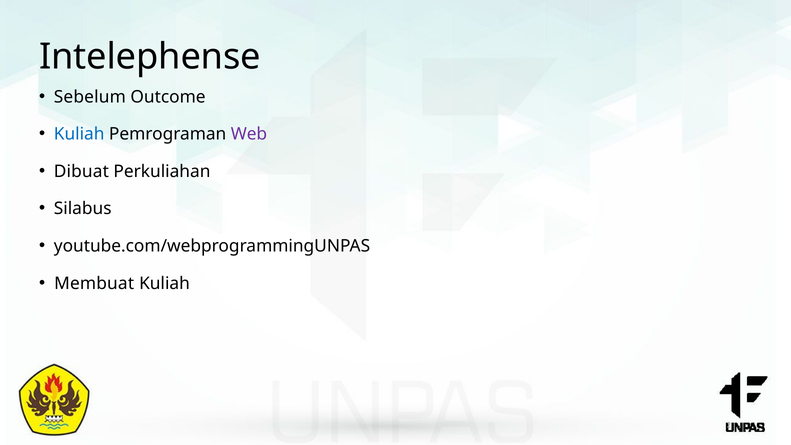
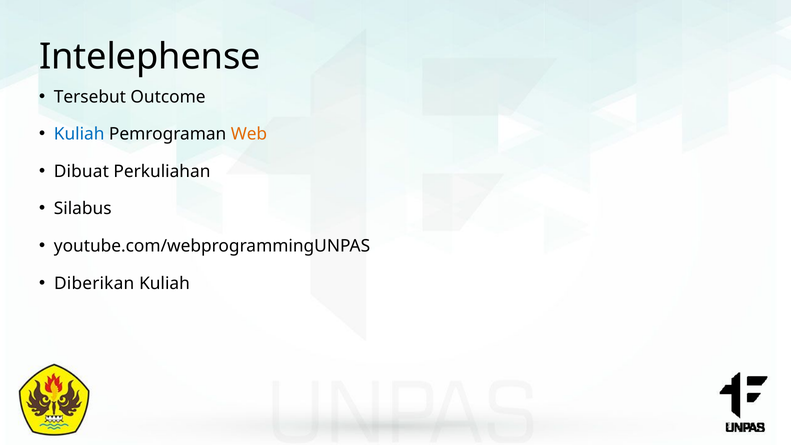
Sebelum: Sebelum -> Tersebut
Web colour: purple -> orange
Membuat: Membuat -> Diberikan
